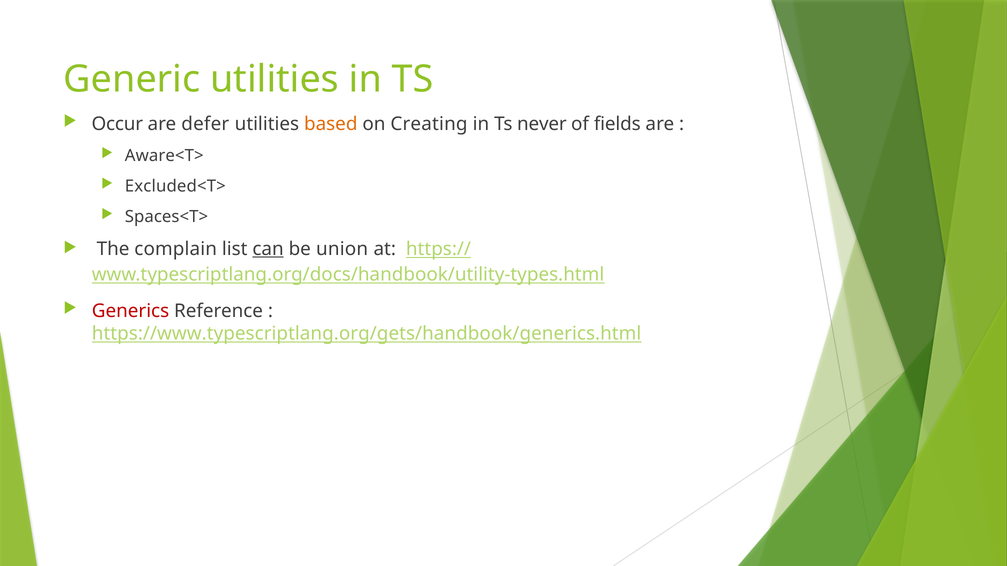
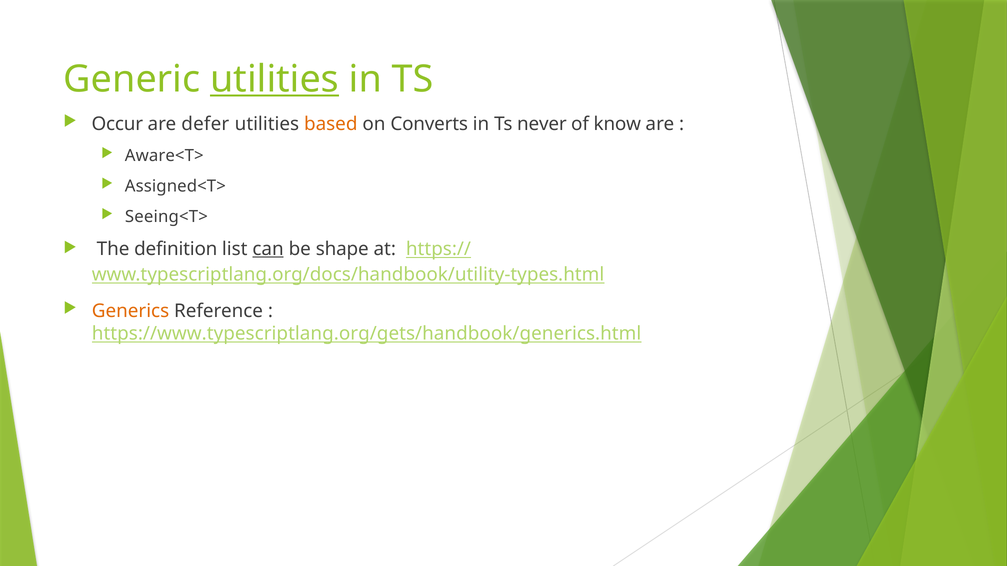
utilities at (275, 79) underline: none -> present
Creating: Creating -> Converts
fields: fields -> know
Excluded<T>: Excluded<T> -> Assigned<T>
Spaces<T>: Spaces<T> -> Seeing<T>
complain: complain -> definition
union: union -> shape
Generics colour: red -> orange
